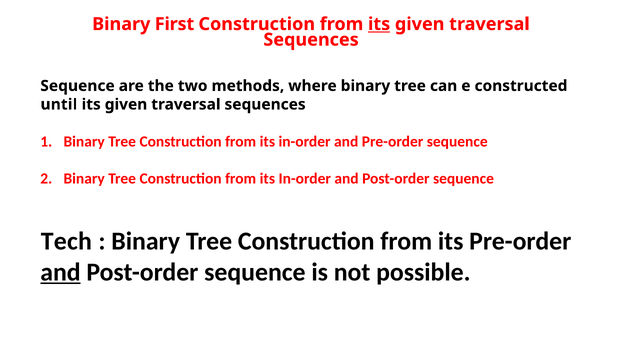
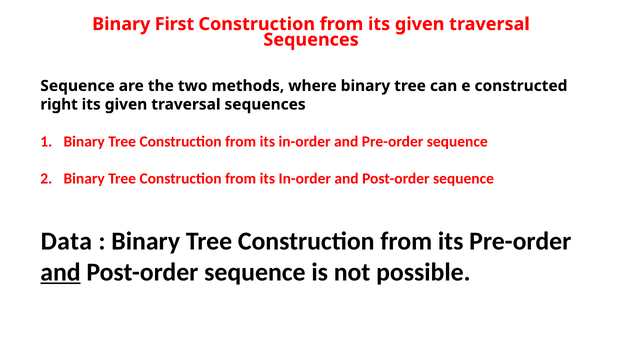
its at (379, 24) underline: present -> none
until: until -> right
Tech: Tech -> Data
